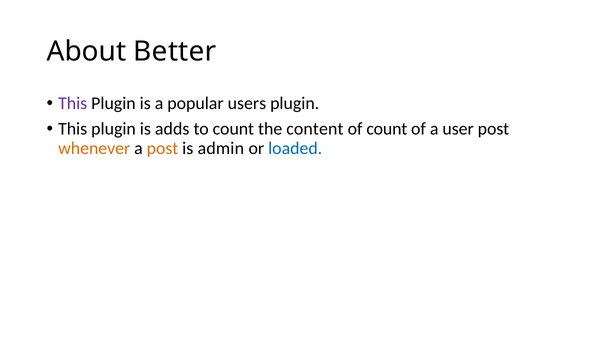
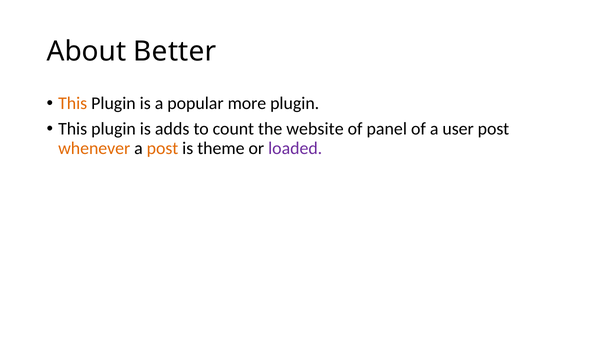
This at (73, 103) colour: purple -> orange
users: users -> more
content: content -> website
of count: count -> panel
admin: admin -> theme
loaded colour: blue -> purple
